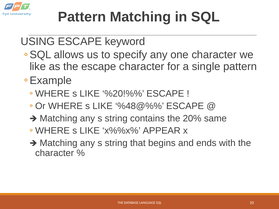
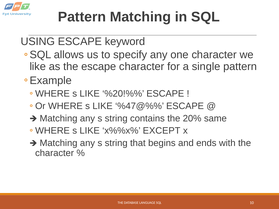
%48@%%: %48@%% -> %47@%%
APPEAR: APPEAR -> EXCEPT
